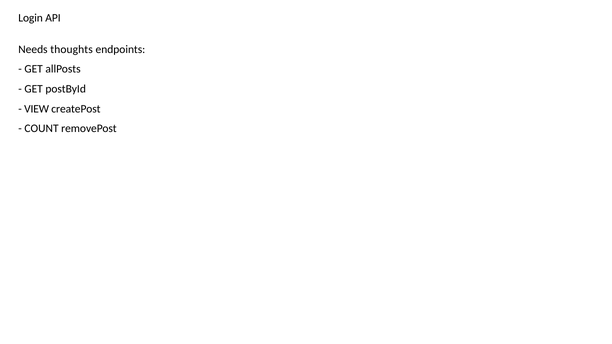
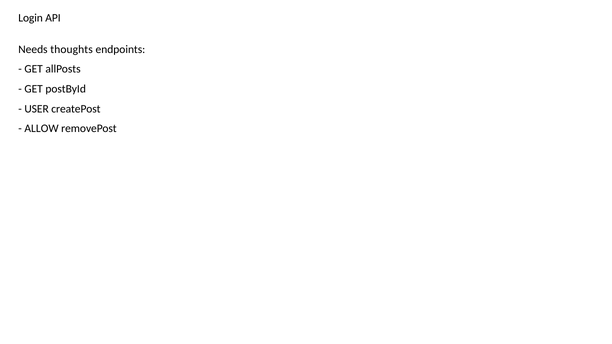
VIEW: VIEW -> USER
COUNT: COUNT -> ALLOW
